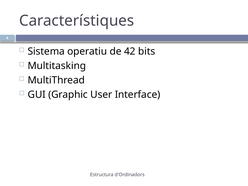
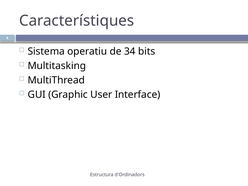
42: 42 -> 34
